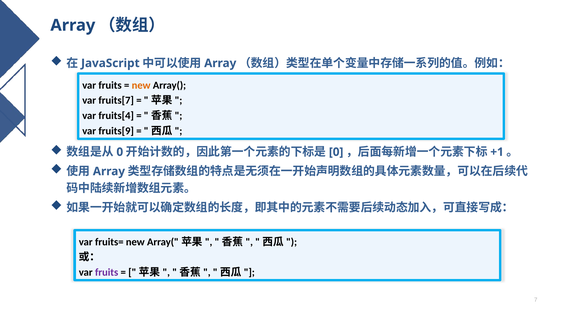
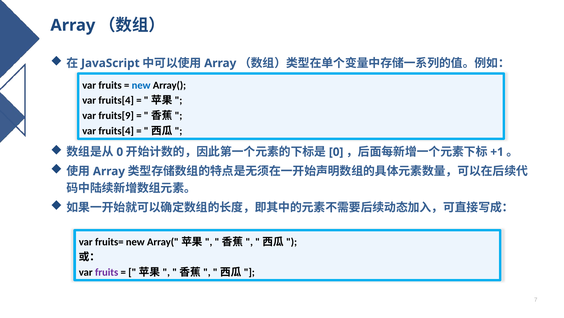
new at (141, 85) colour: orange -> blue
fruits[7 at (116, 100): fruits[7 -> fruits[4
fruits[4: fruits[4 -> fruits[9
fruits[9 at (116, 131): fruits[9 -> fruits[4
